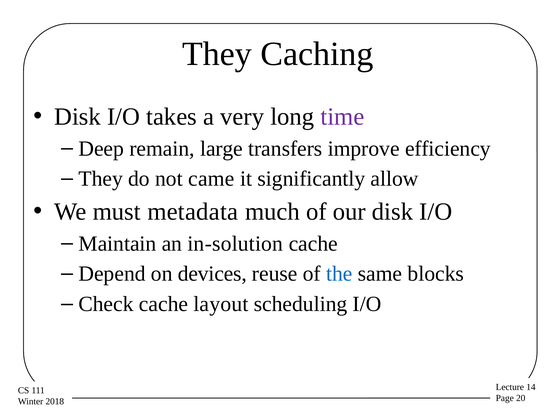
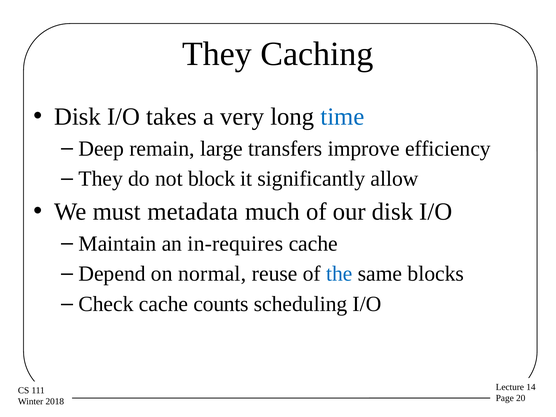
time colour: purple -> blue
came: came -> block
in-solution: in-solution -> in-requires
devices: devices -> normal
layout: layout -> counts
